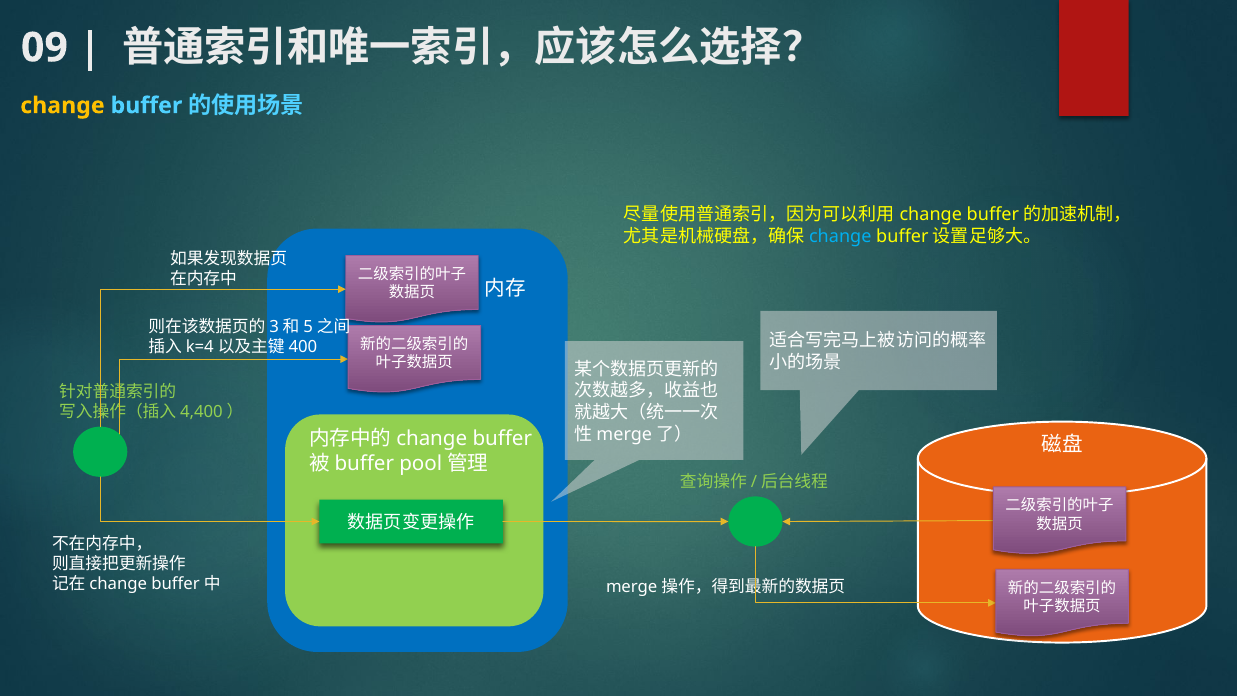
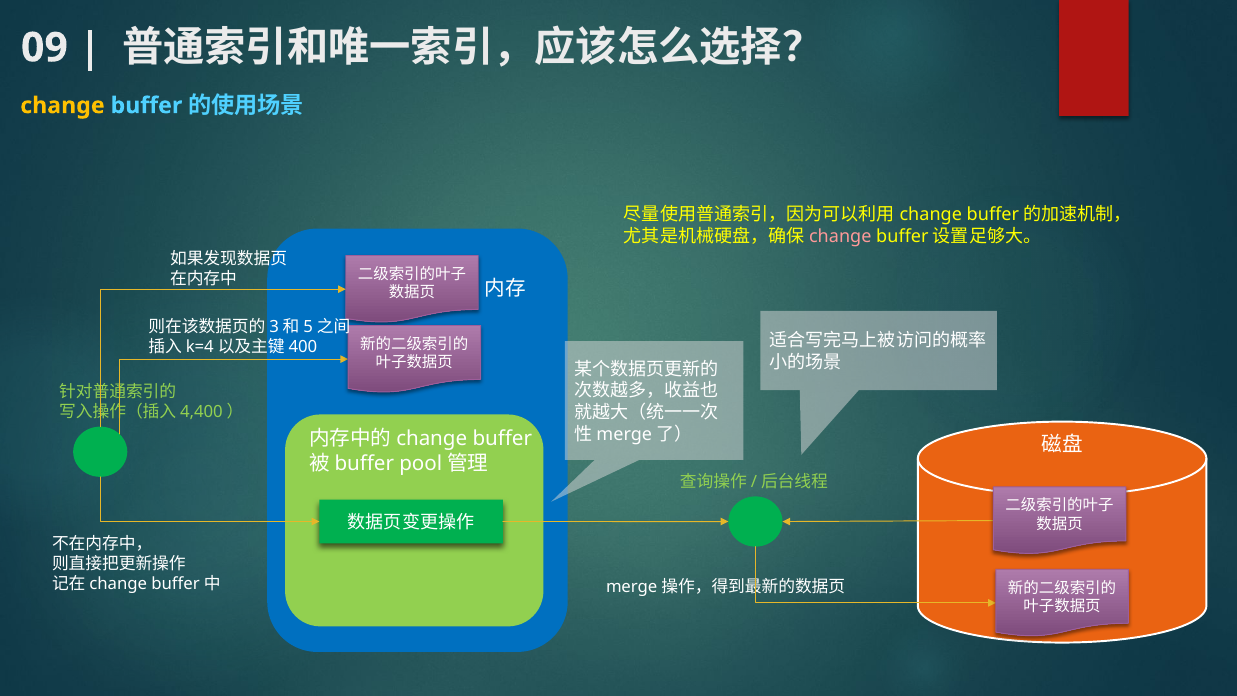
change at (840, 236) colour: light blue -> pink
